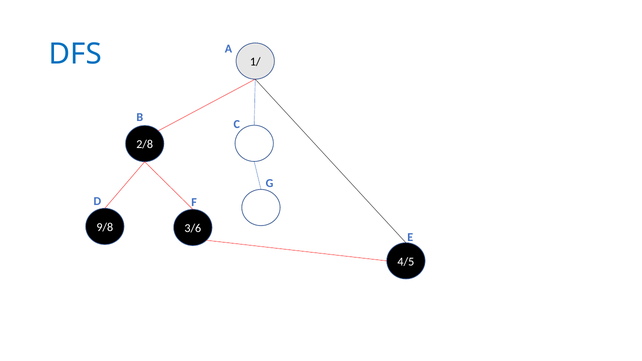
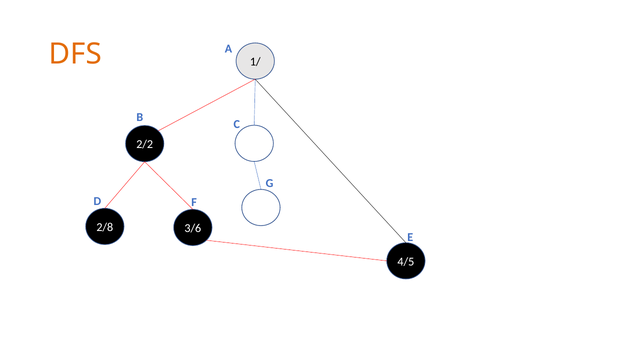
DFS colour: blue -> orange
2/8: 2/8 -> 2/2
9/8: 9/8 -> 2/8
